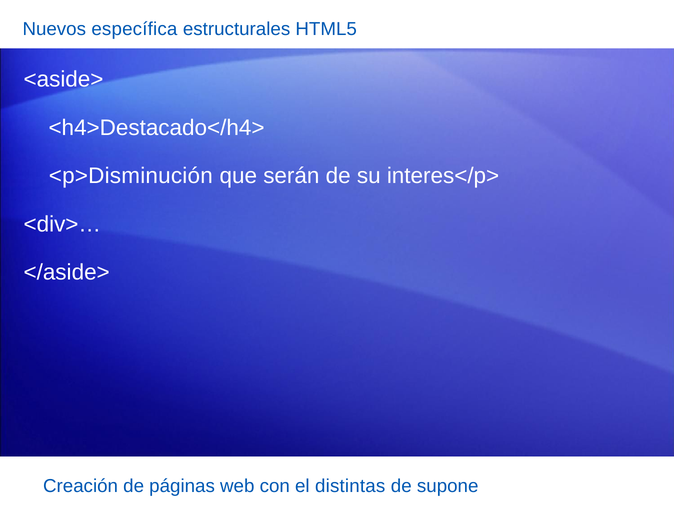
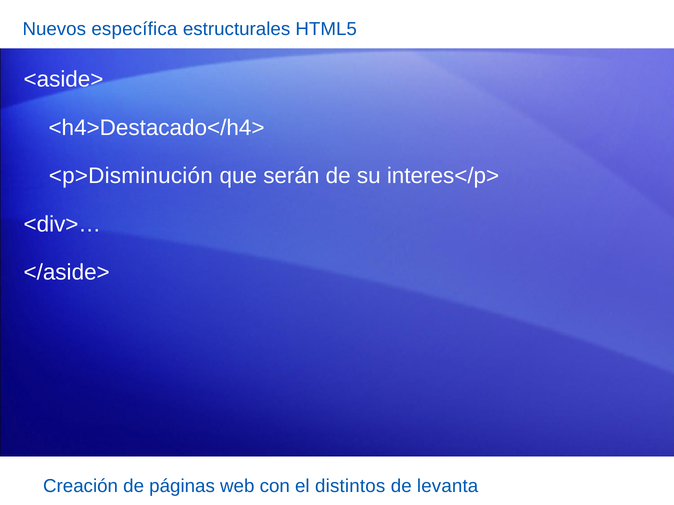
distintas: distintas -> distintos
supone: supone -> levanta
